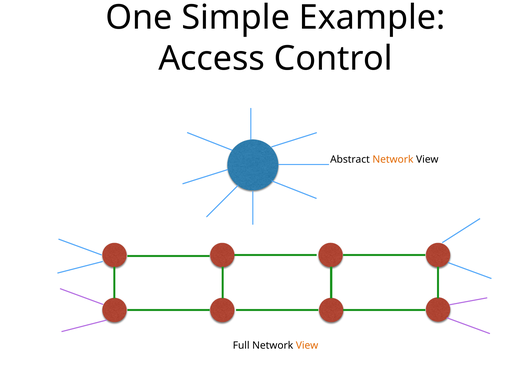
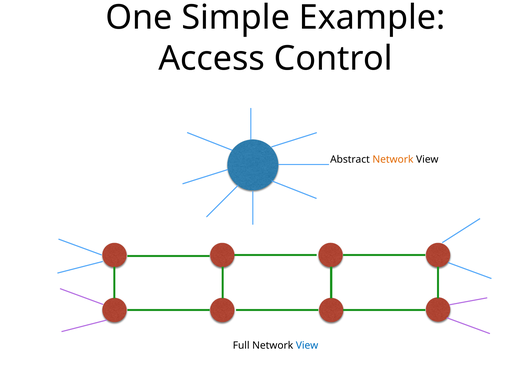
View at (307, 345) colour: orange -> blue
